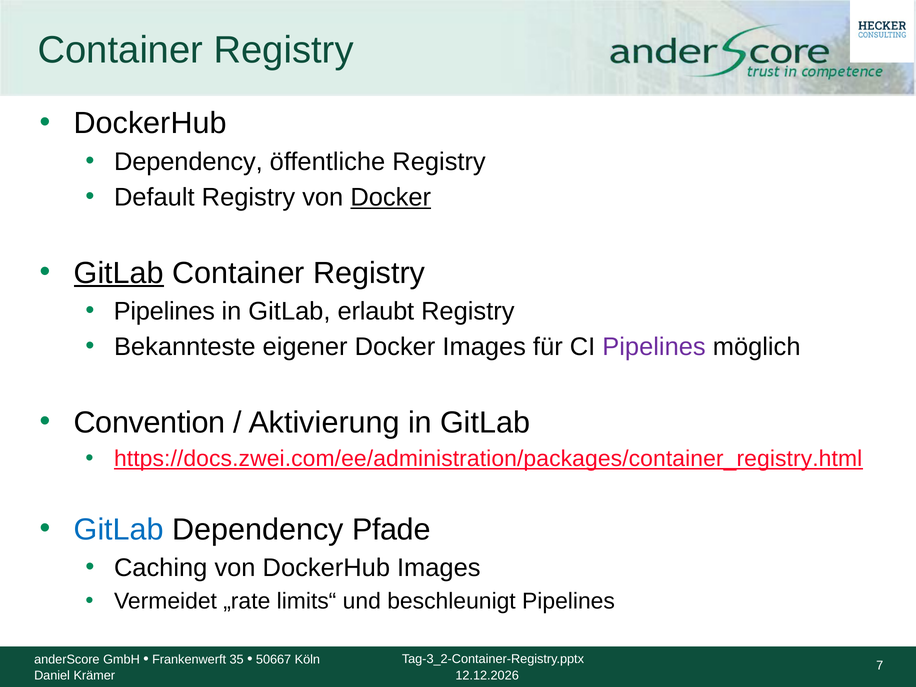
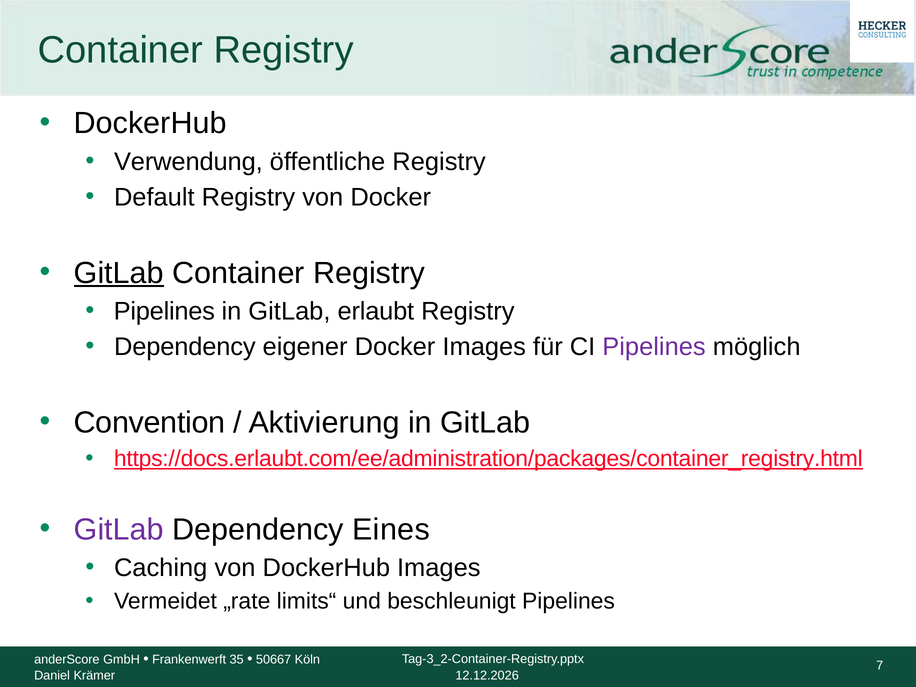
Dependency at (188, 162): Dependency -> Verwendung
Docker at (391, 197) underline: present -> none
Bekannteste at (185, 347): Bekannteste -> Dependency
https://docs.zwei.com/ee/administration/packages/container_registry.html: https://docs.zwei.com/ee/administration/packages/container_registry.html -> https://docs.erlaubt.com/ee/administration/packages/container_registry.html
GitLab at (119, 529) colour: blue -> purple
Pfade: Pfade -> Eines
